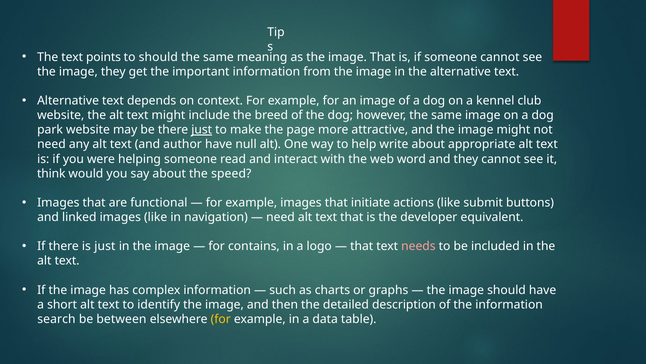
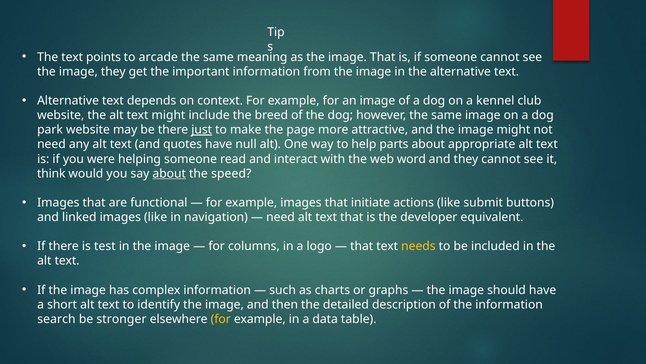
to should: should -> arcade
author: author -> quotes
write: write -> parts
about at (169, 173) underline: none -> present
is just: just -> test
contains: contains -> columns
needs colour: pink -> yellow
between: between -> stronger
